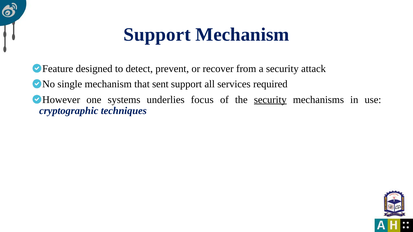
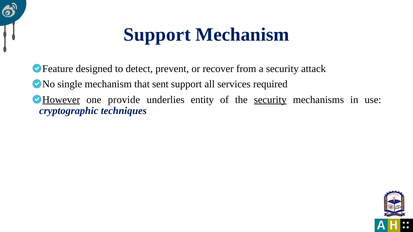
However underline: none -> present
systems: systems -> provide
focus: focus -> entity
